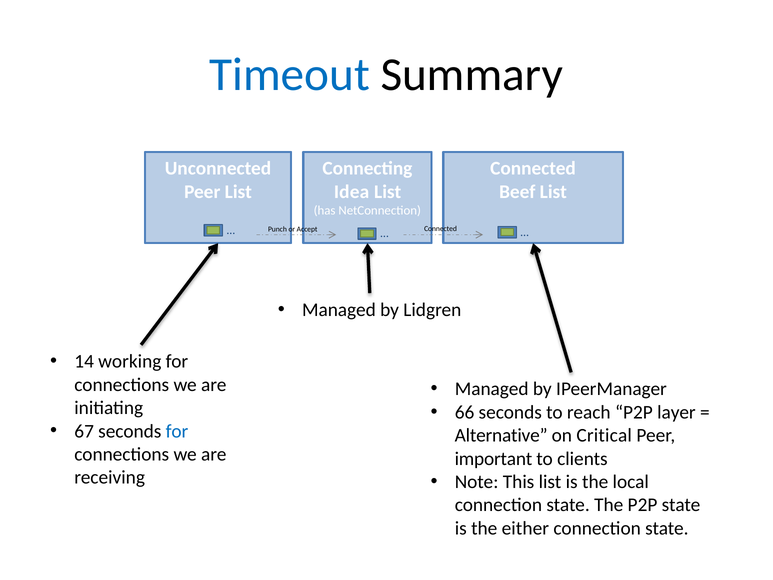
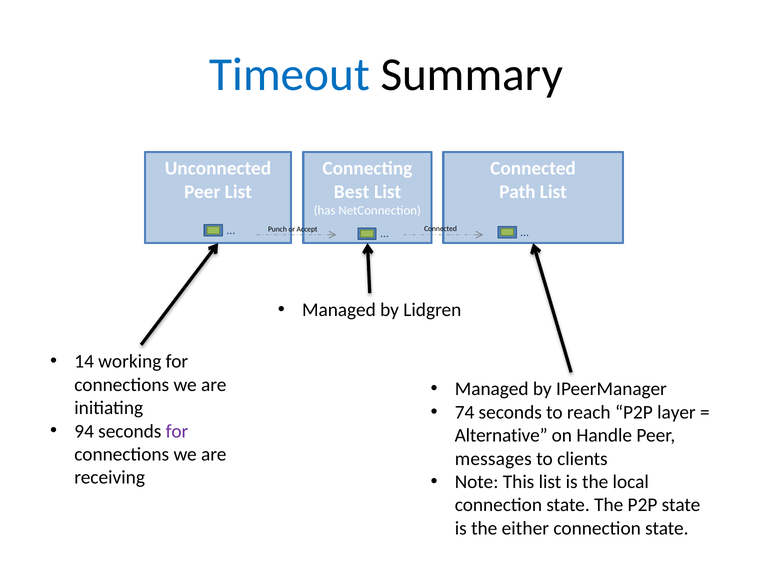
Idea: Idea -> Best
Beef: Beef -> Path
66: 66 -> 74
67: 67 -> 94
for at (177, 431) colour: blue -> purple
Critical: Critical -> Handle
important: important -> messages
